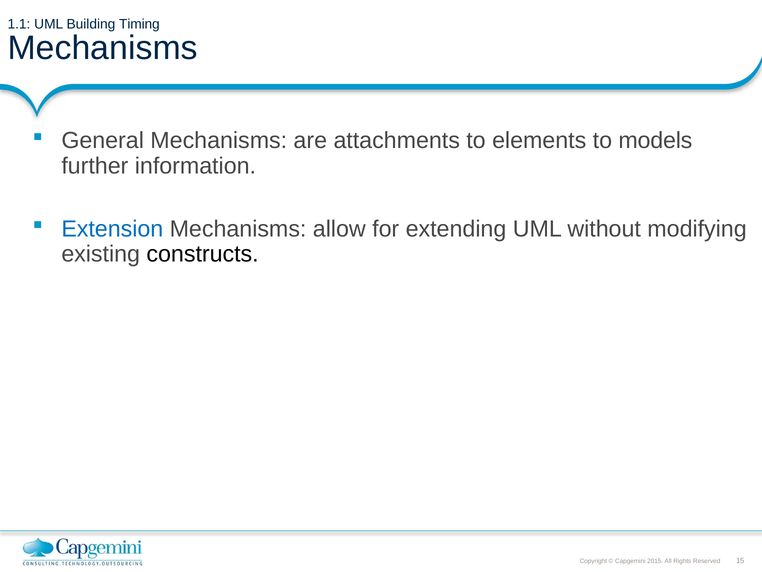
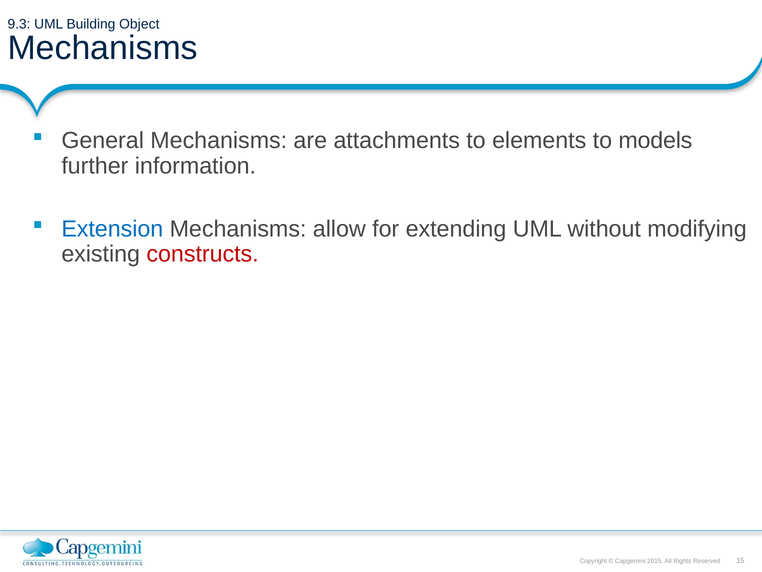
1.1: 1.1 -> 9.3
Timing: Timing -> Object
constructs colour: black -> red
